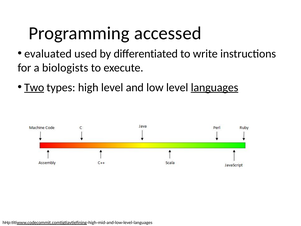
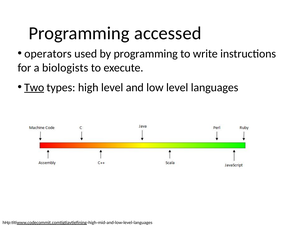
evaluated: evaluated -> operators
by diﬀerentiated: diﬀerentiated -> programming
languages at (215, 87) underline: present -> none
